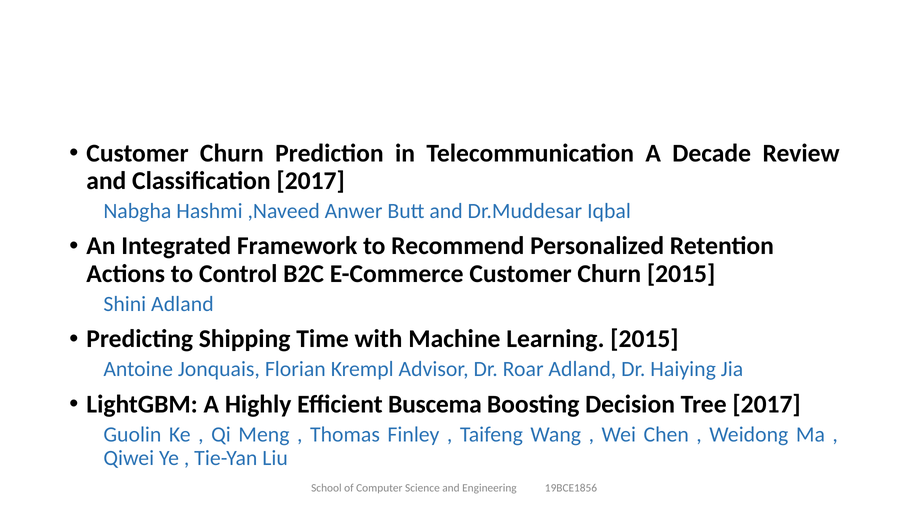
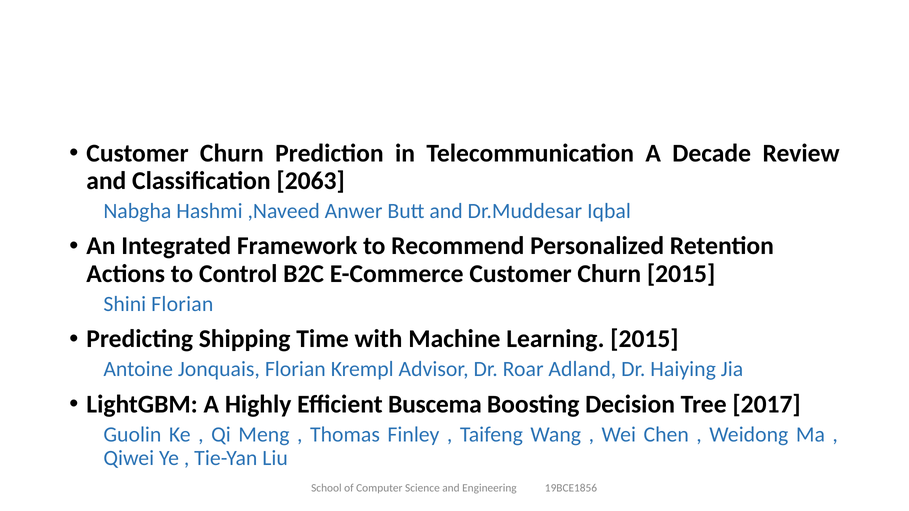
Classification 2017: 2017 -> 2063
Shini Adland: Adland -> Florian
